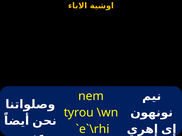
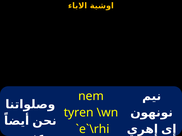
tyrou: tyrou -> tyren
